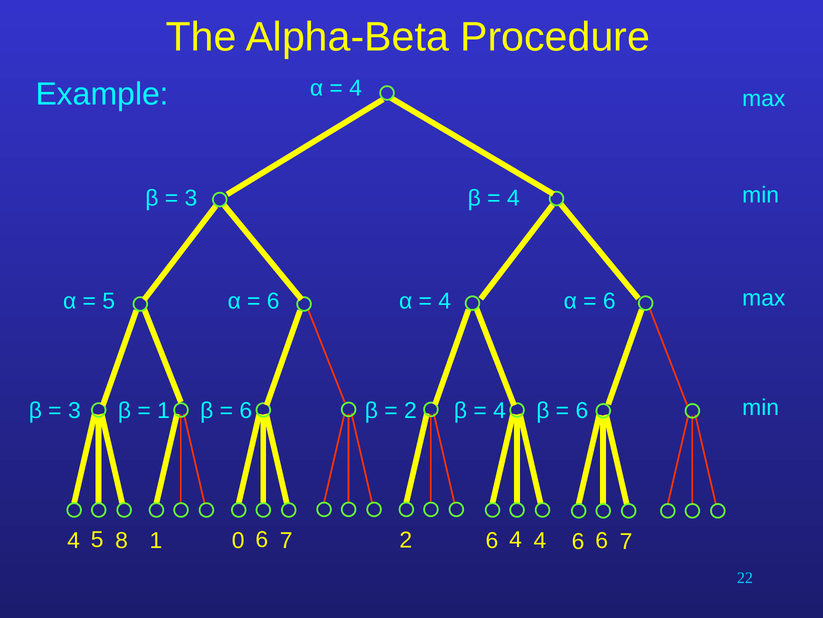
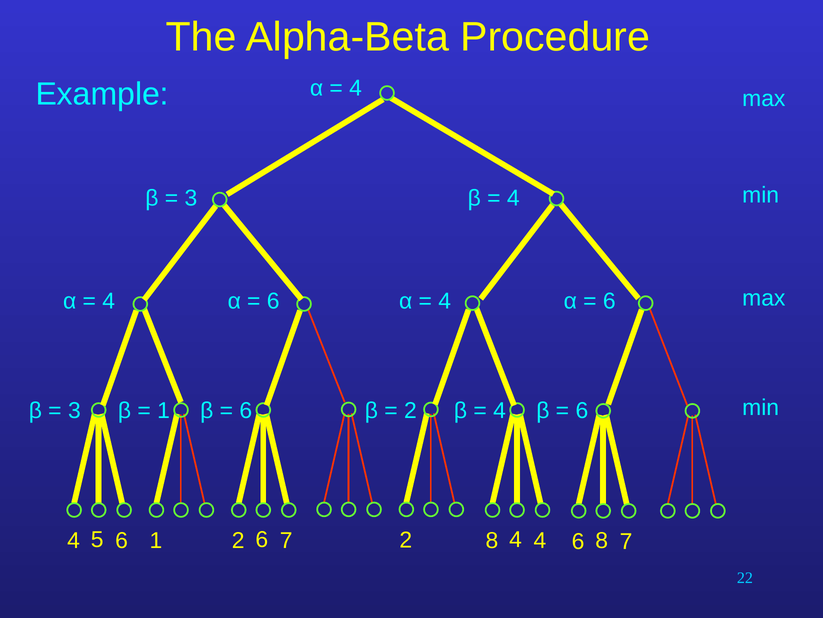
5 at (109, 301): 5 -> 4
5 8: 8 -> 6
1 0: 0 -> 2
2 6: 6 -> 8
6 6: 6 -> 8
